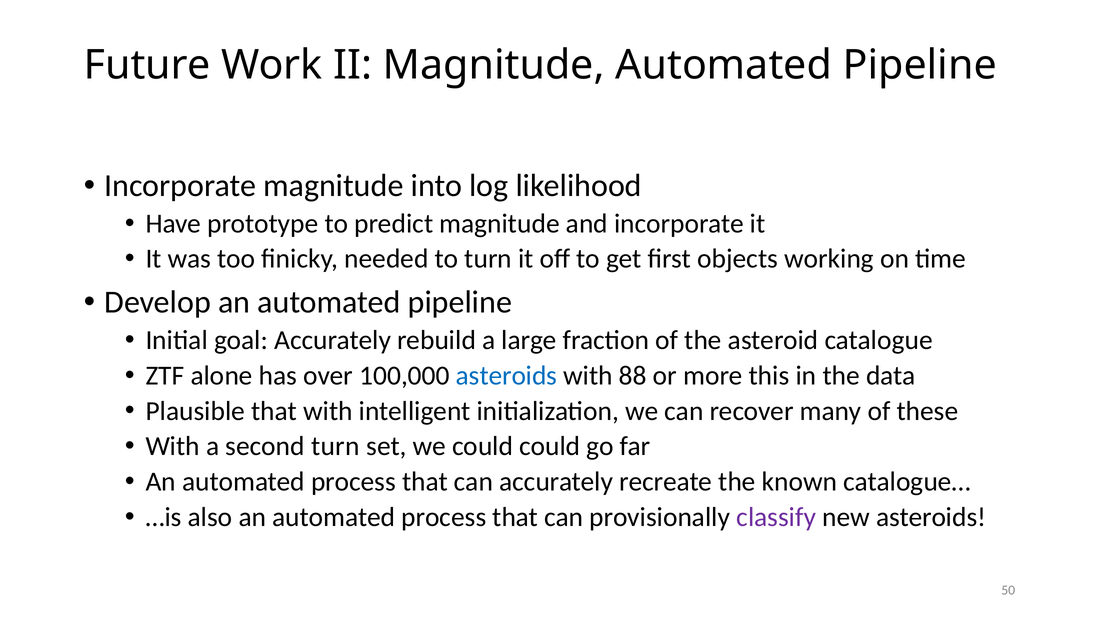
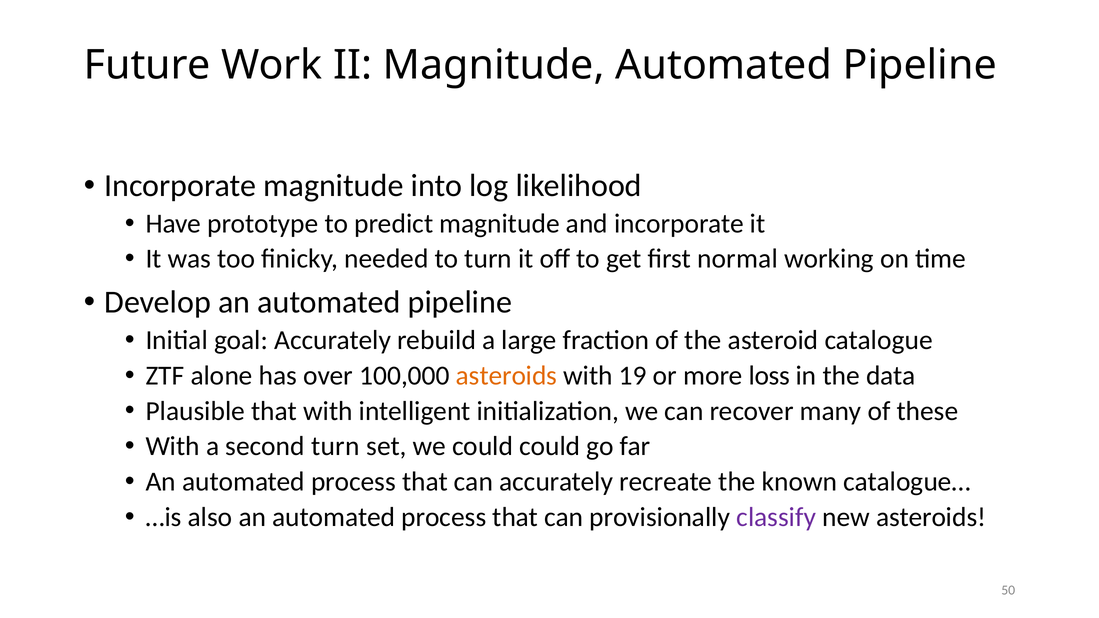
objects: objects -> normal
asteroids at (506, 376) colour: blue -> orange
88: 88 -> 19
this: this -> loss
